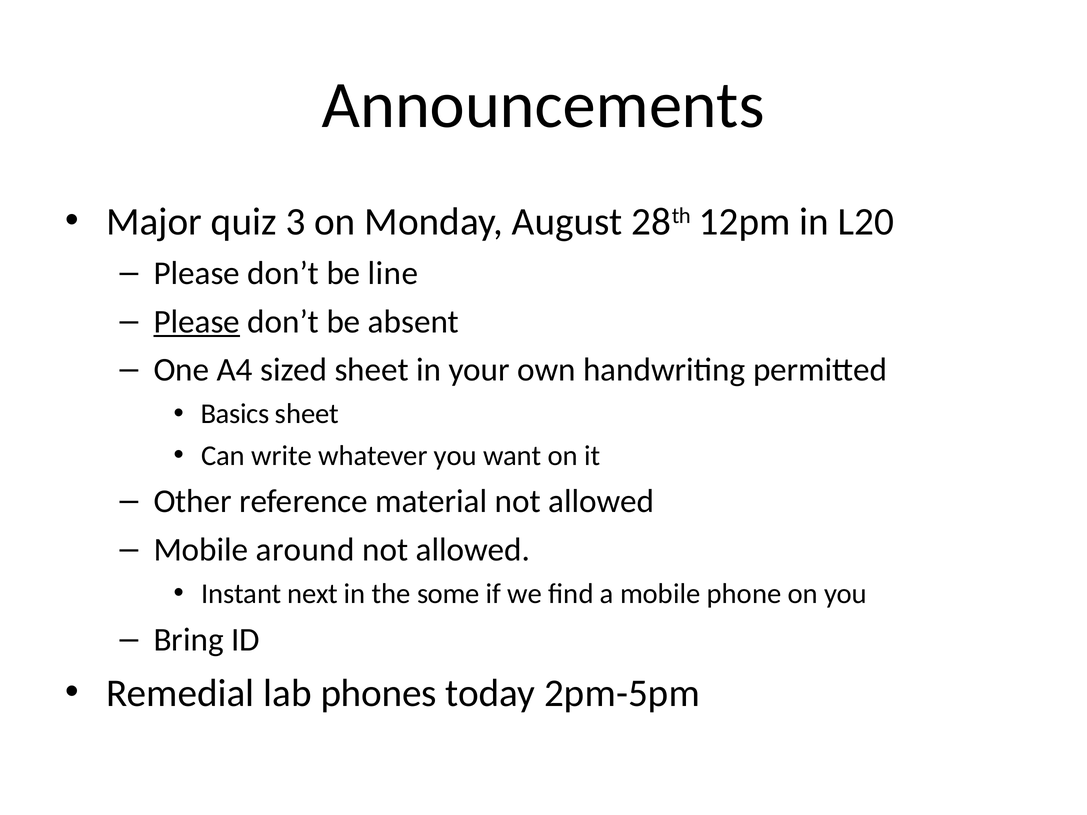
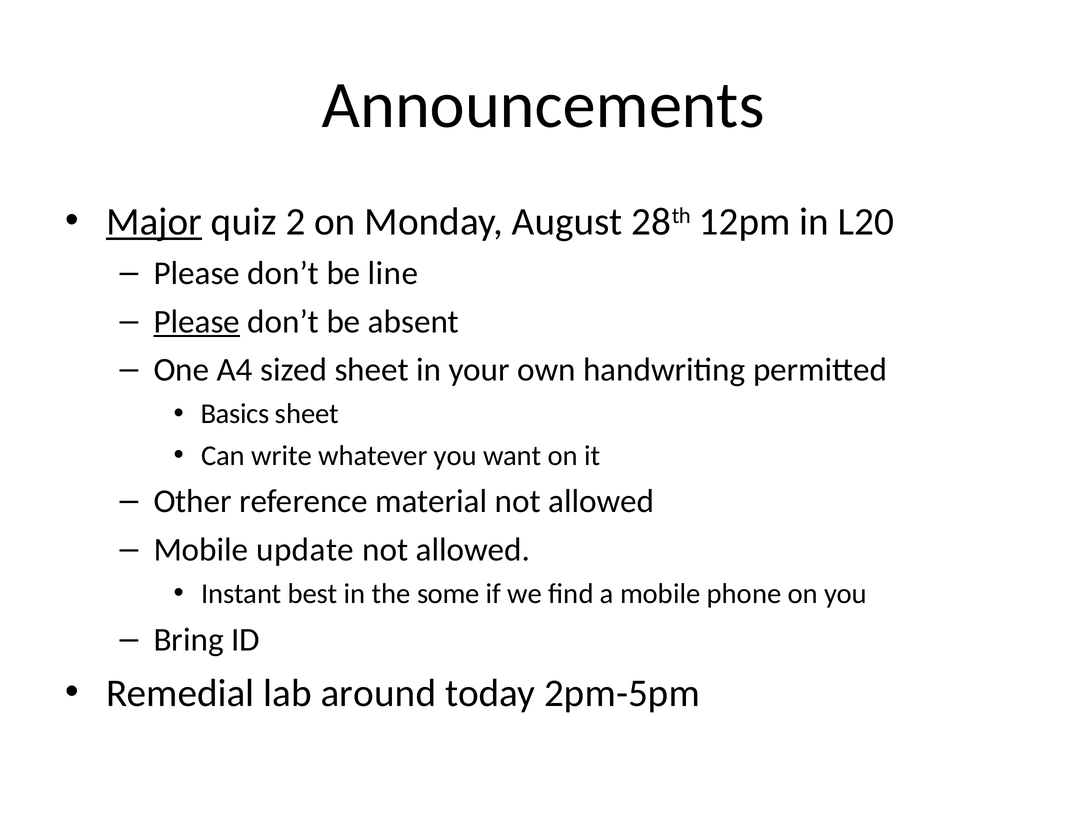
Major underline: none -> present
3: 3 -> 2
around: around -> update
next: next -> best
phones: phones -> around
